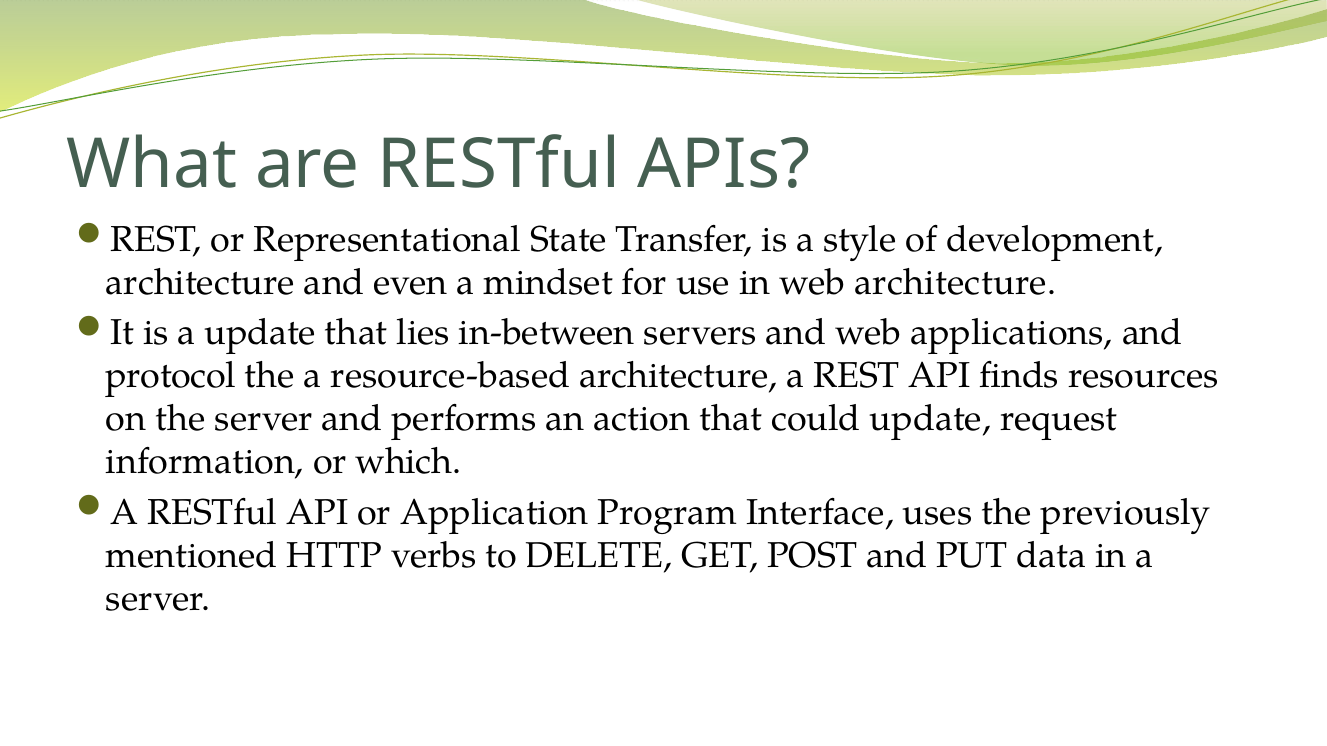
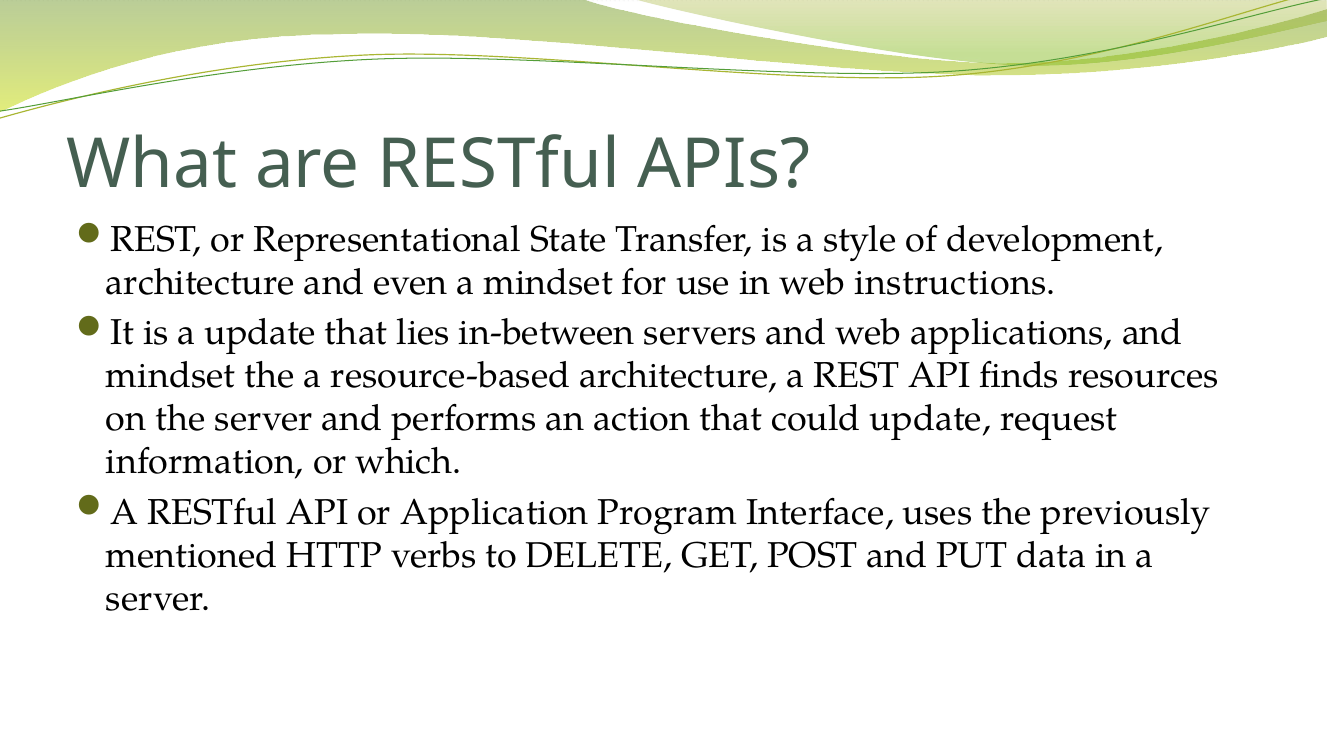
web architecture: architecture -> instructions
protocol at (171, 376): protocol -> mindset
